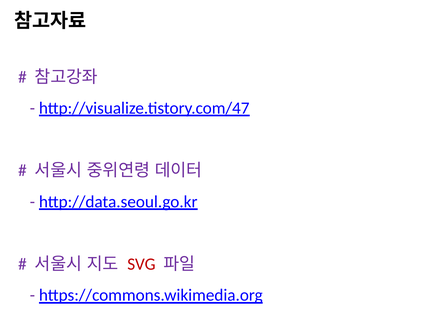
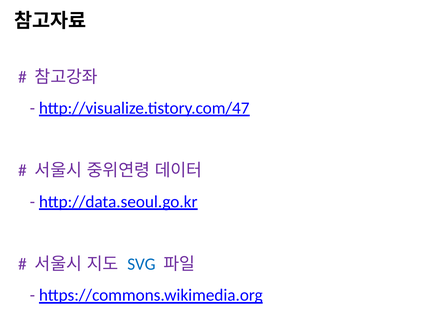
SVG colour: red -> blue
